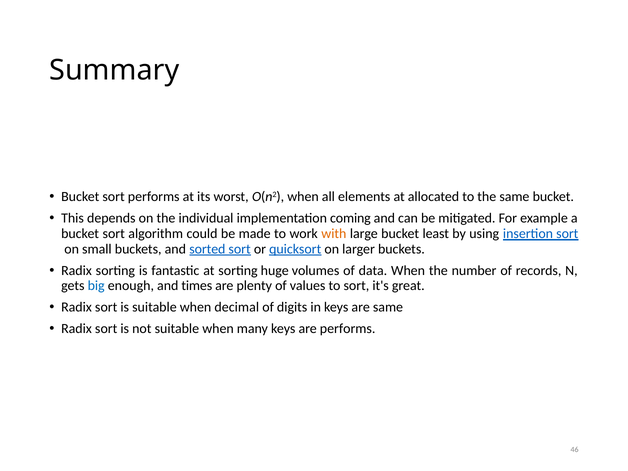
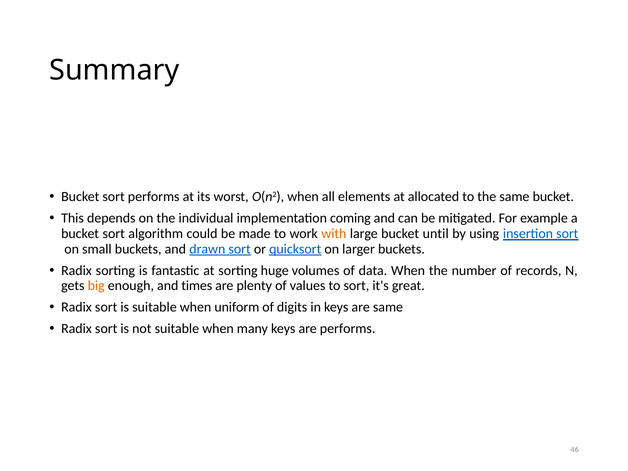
least: least -> until
sorted: sorted -> drawn
big colour: blue -> orange
decimal: decimal -> uniform
